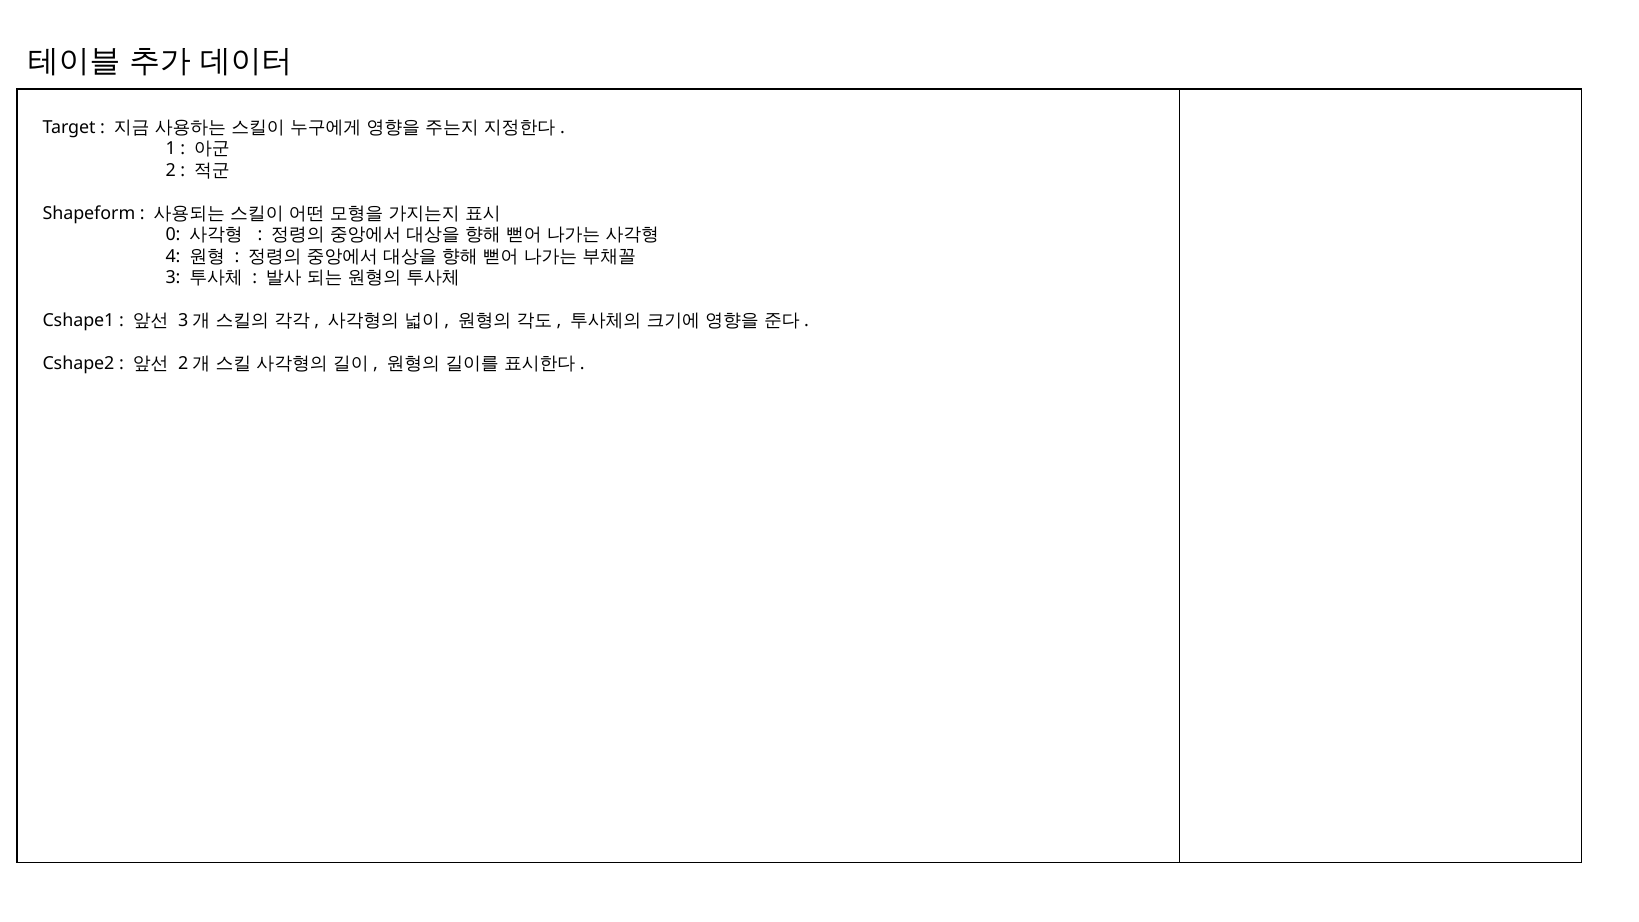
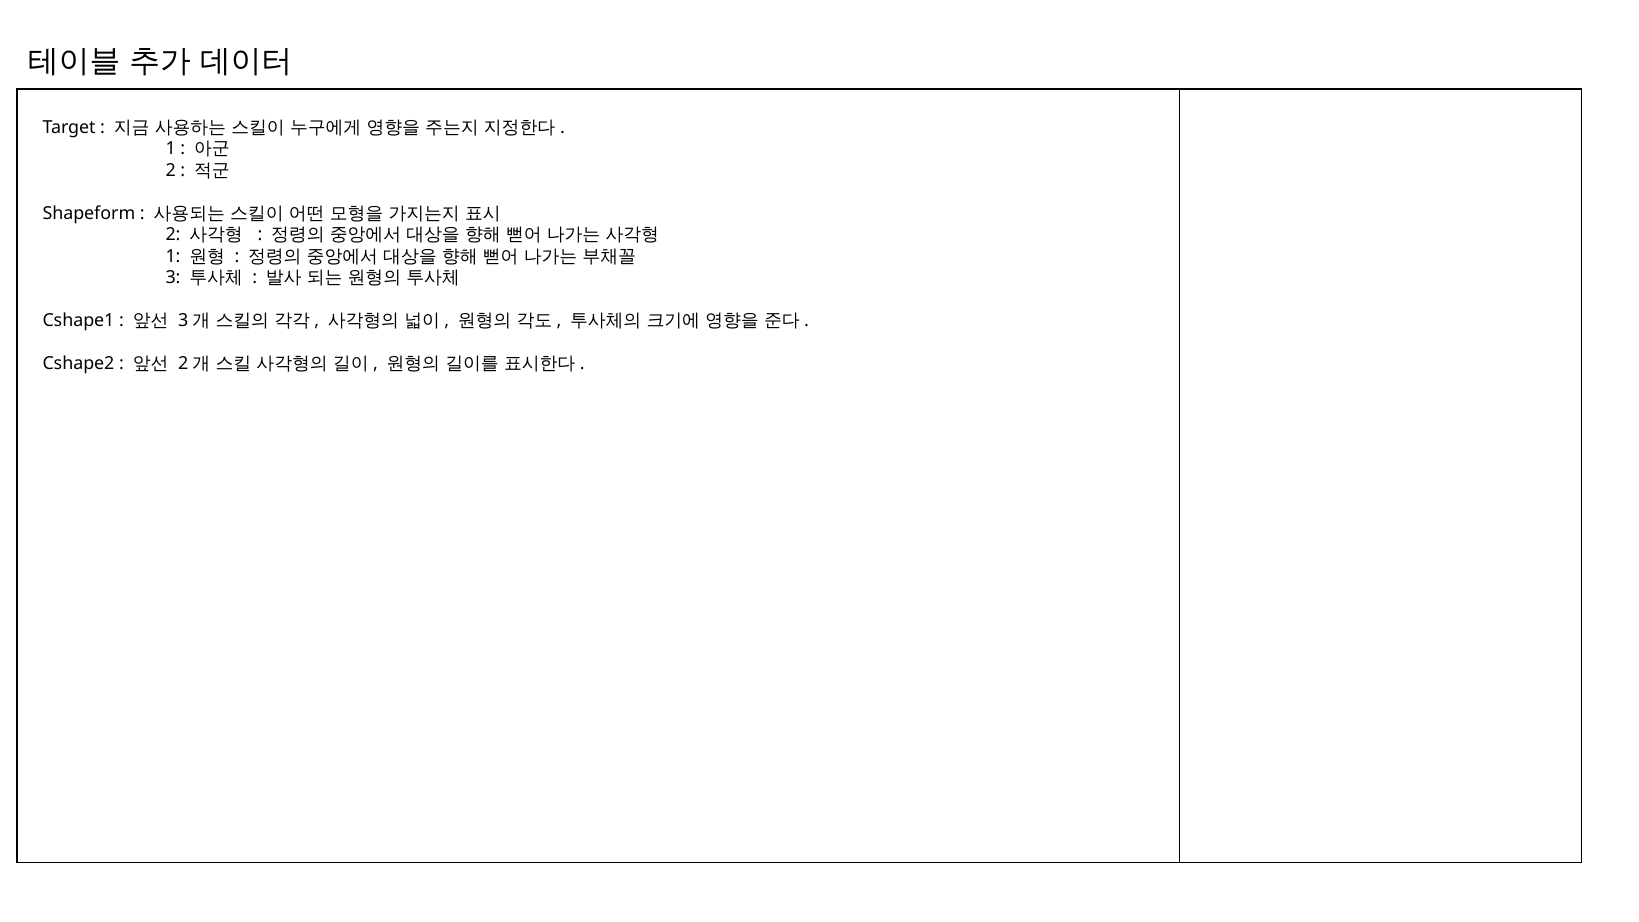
0 at (173, 235): 0 -> 2
4 at (173, 256): 4 -> 1
